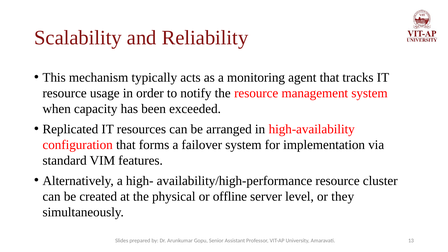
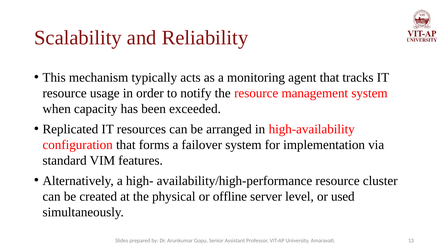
they: they -> used
